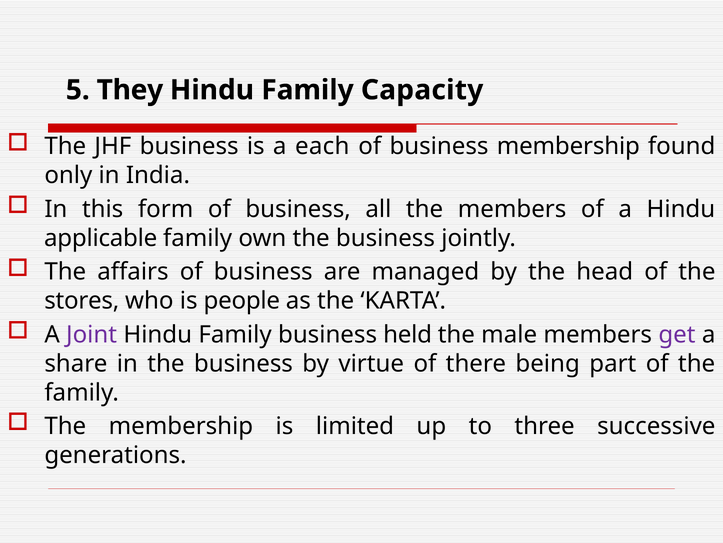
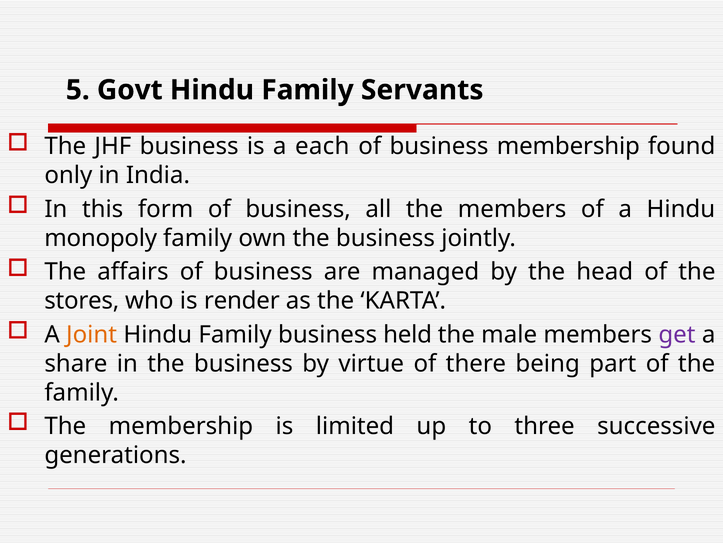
They: They -> Govt
Capacity: Capacity -> Servants
applicable: applicable -> monopoly
people: people -> render
Joint colour: purple -> orange
